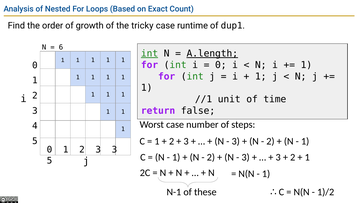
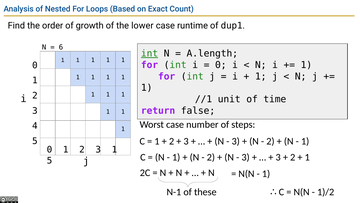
tricky: tricky -> lower
A.length underline: present -> none
3 3: 3 -> 1
